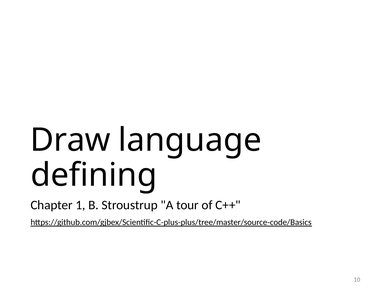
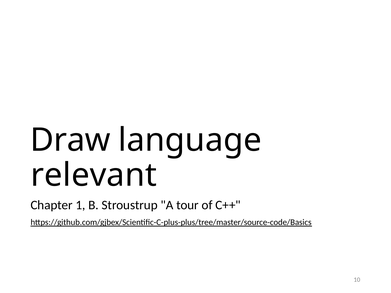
defining: defining -> relevant
